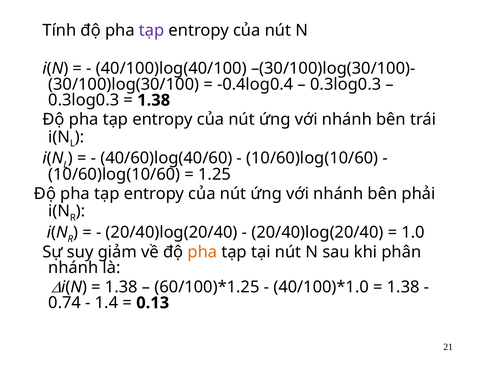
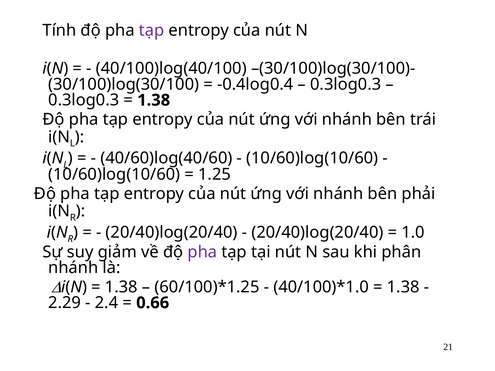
pha at (202, 252) colour: orange -> purple
0.74: 0.74 -> 2.29
1.4: 1.4 -> 2.4
0.13: 0.13 -> 0.66
